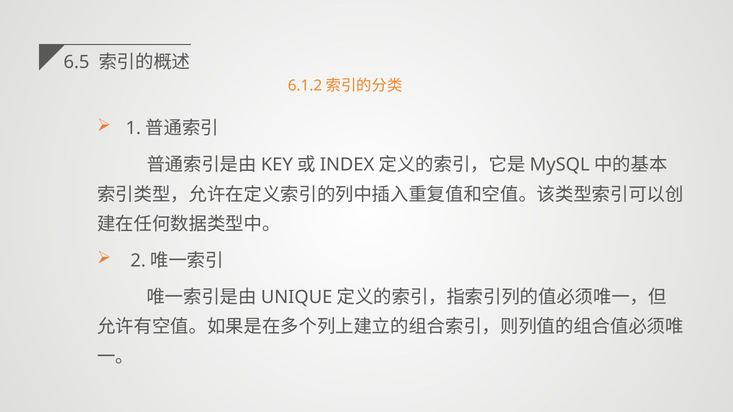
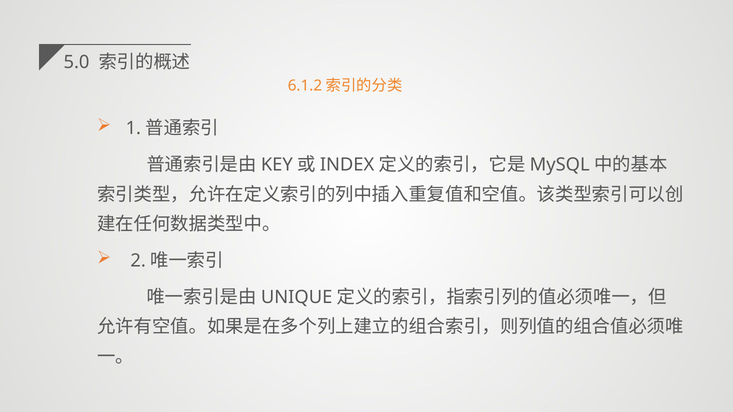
6.5: 6.5 -> 5.0
